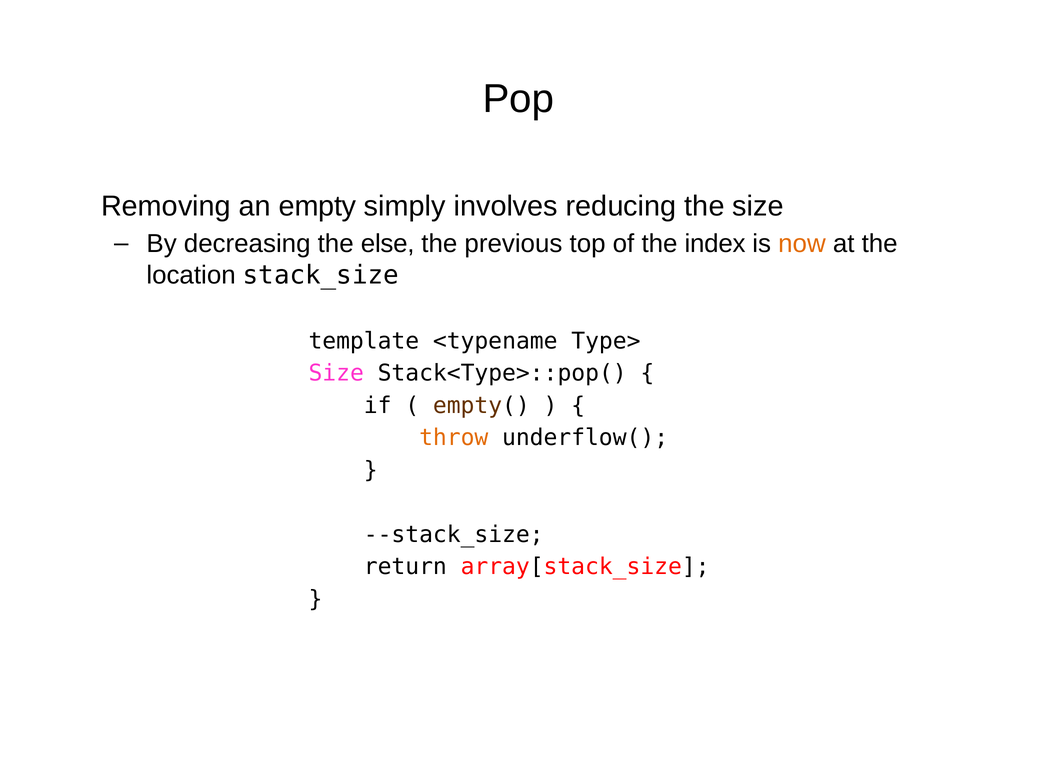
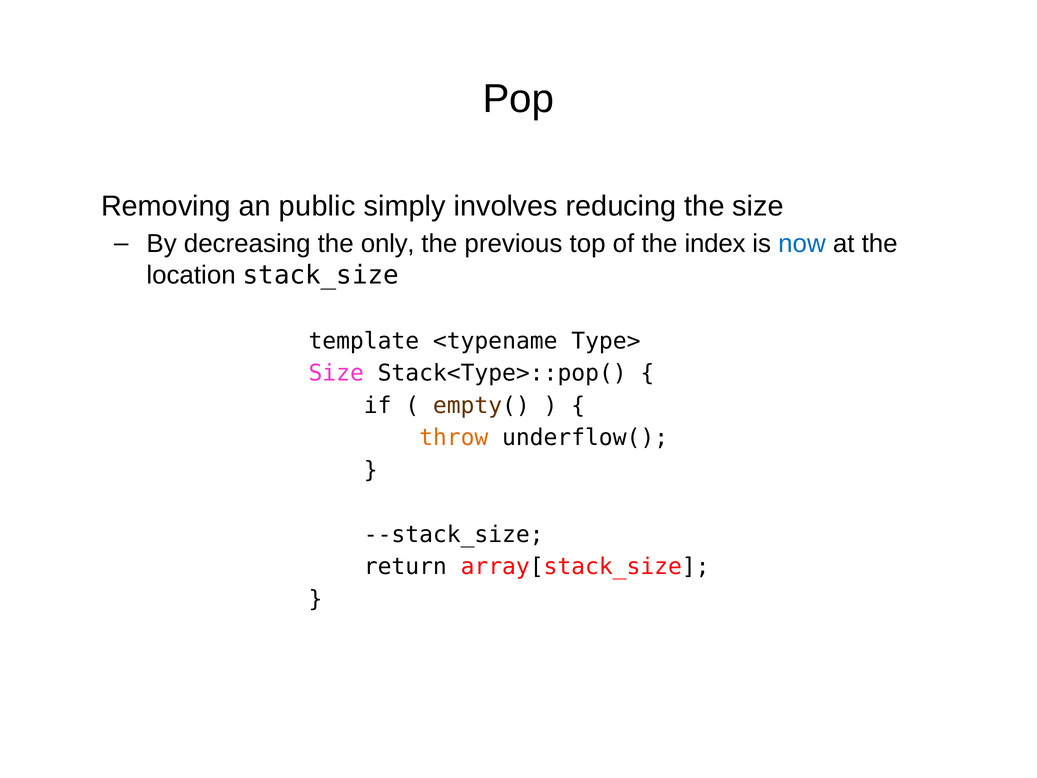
empty: empty -> public
else: else -> only
now colour: orange -> blue
